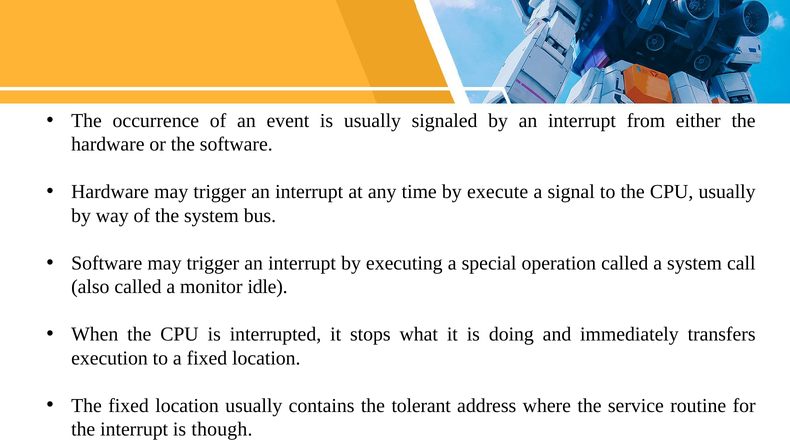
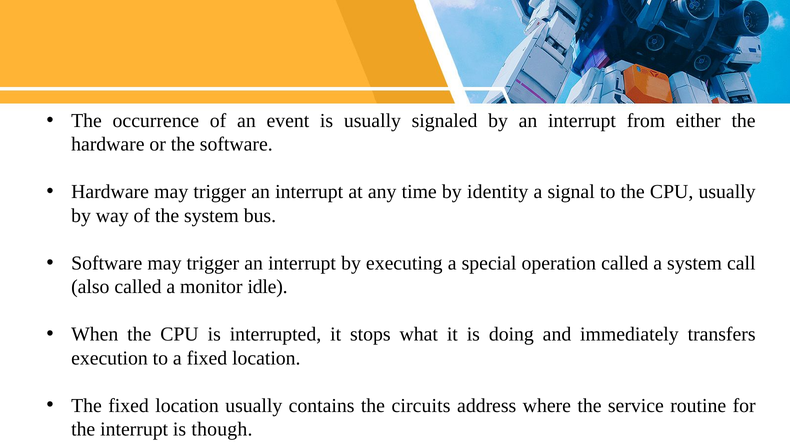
execute: execute -> identity
tolerant: tolerant -> circuits
